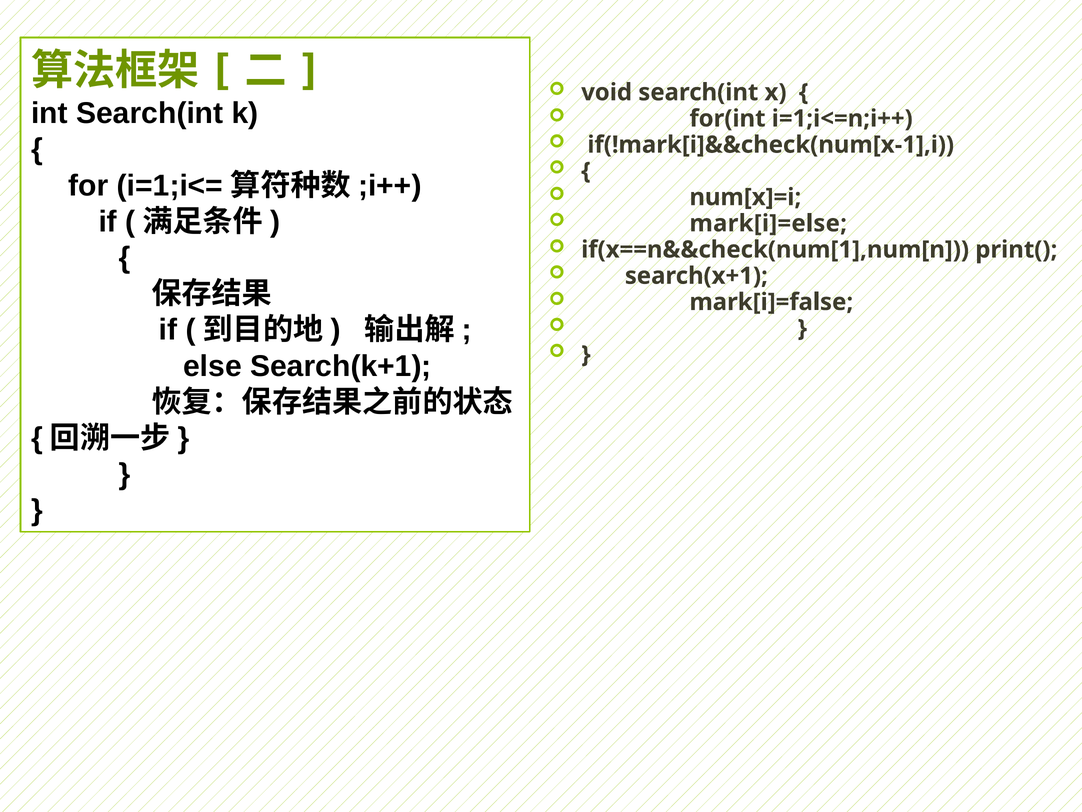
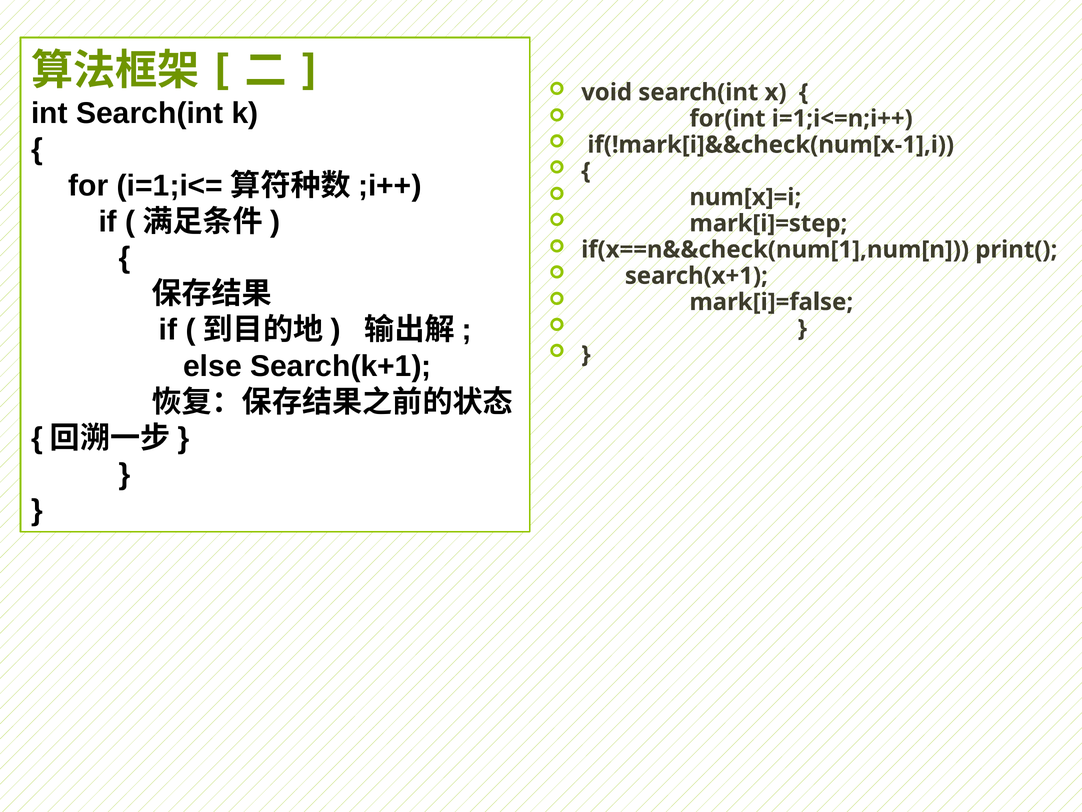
mark[i]=else: mark[i]=else -> mark[i]=step
